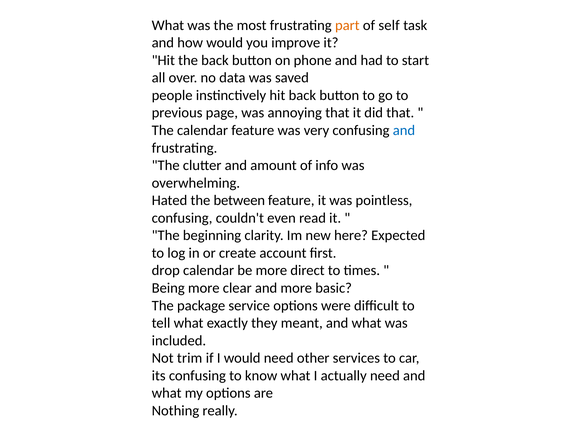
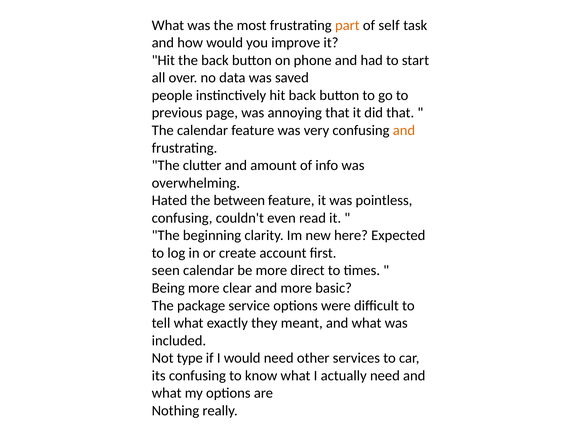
and at (404, 130) colour: blue -> orange
drop: drop -> seen
trim: trim -> type
